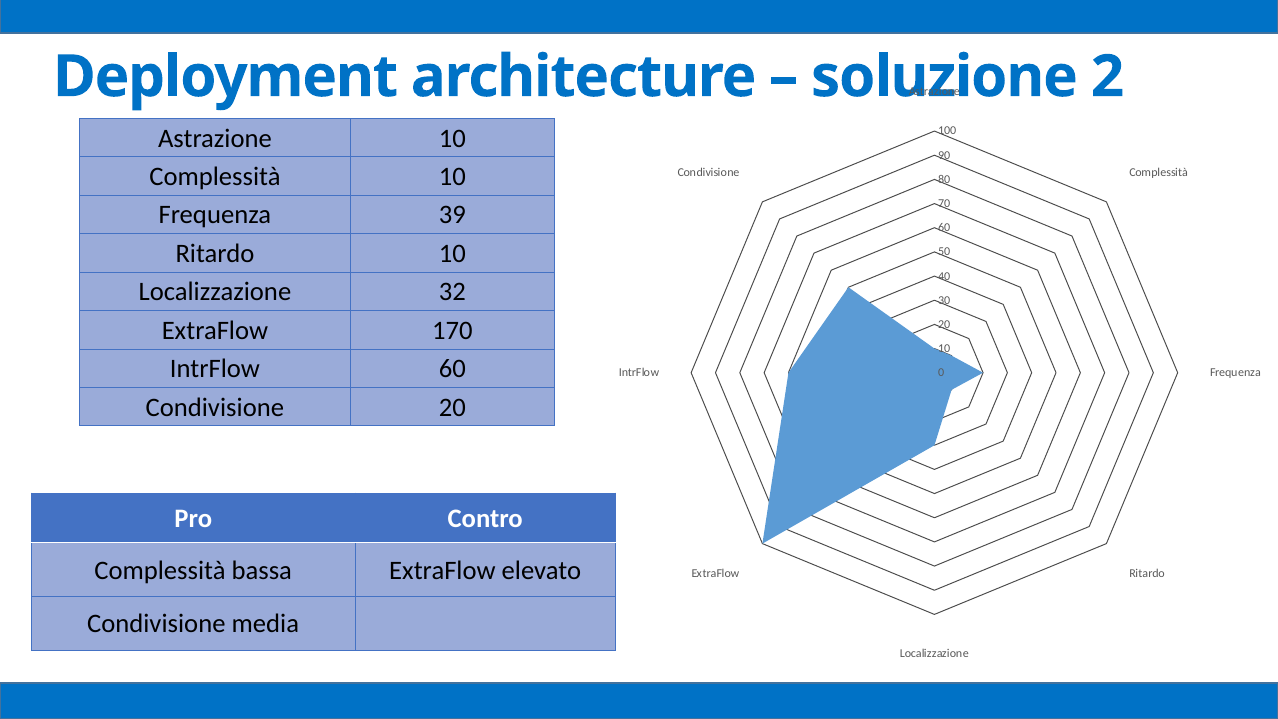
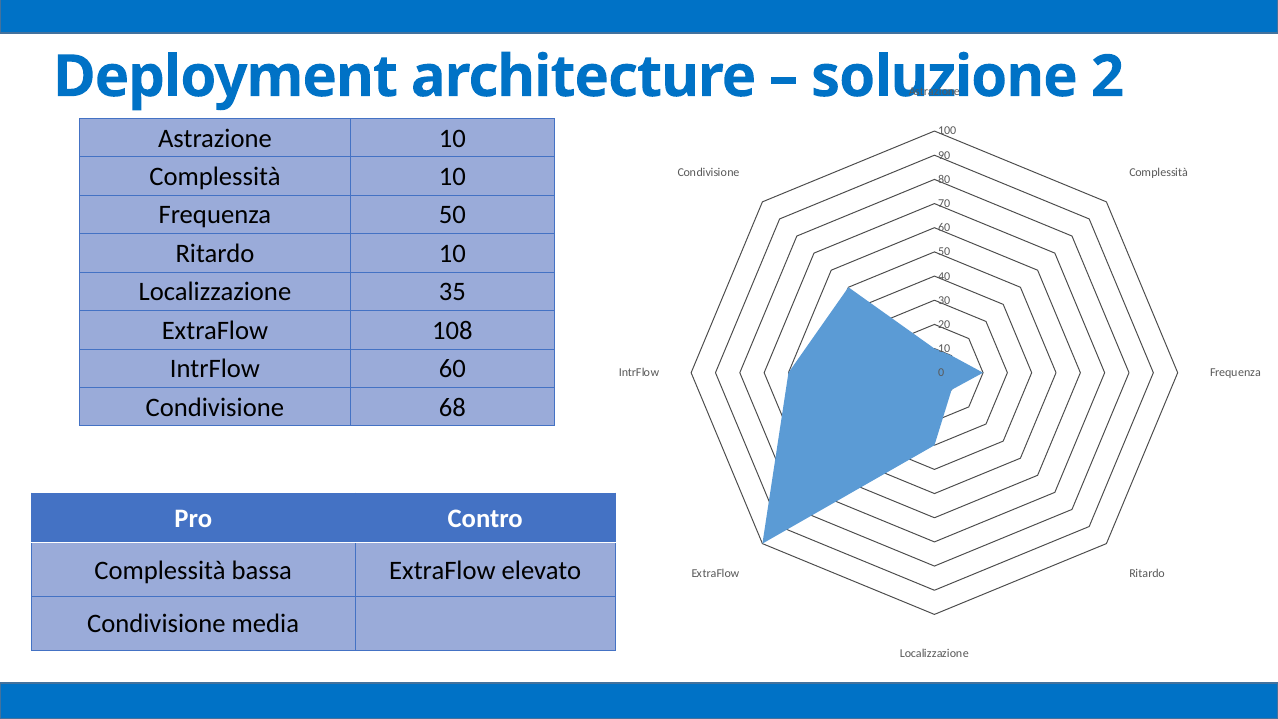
Frequenza 39: 39 -> 50
32: 32 -> 35
170: 170 -> 108
Condivisione 20: 20 -> 68
